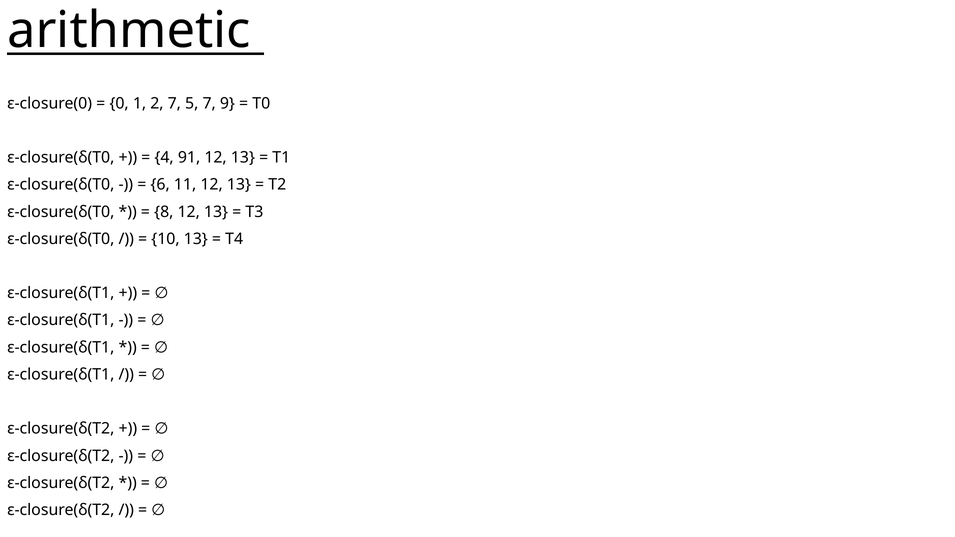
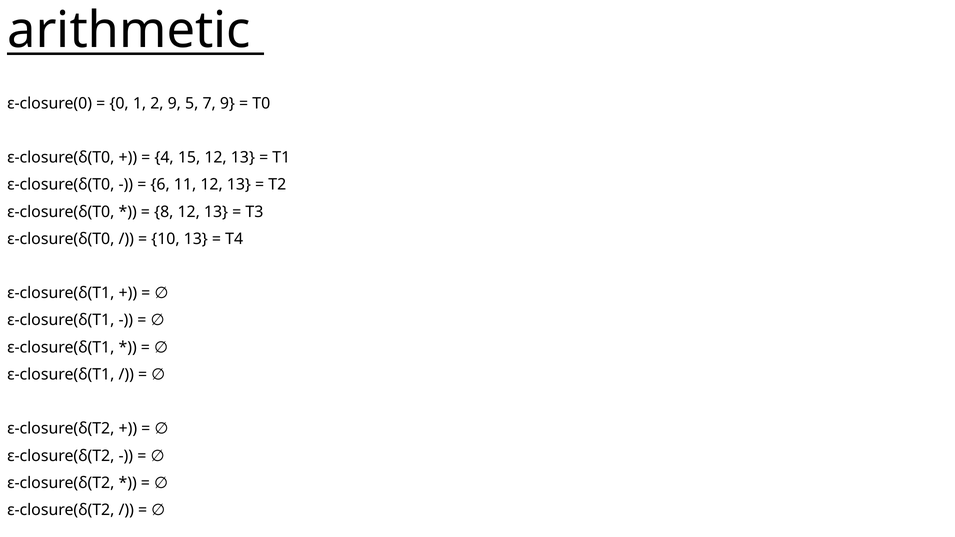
2 7: 7 -> 9
91: 91 -> 15
